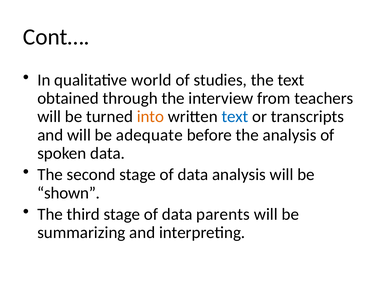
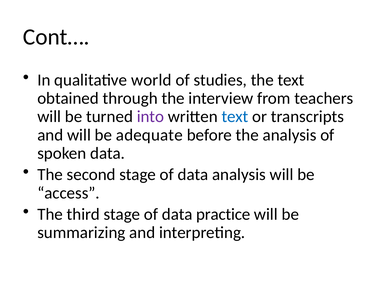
into colour: orange -> purple
shown: shown -> access
parents: parents -> practice
